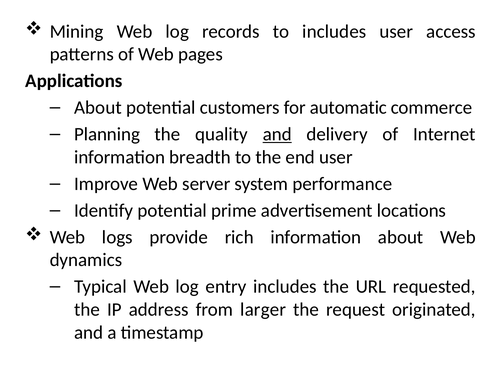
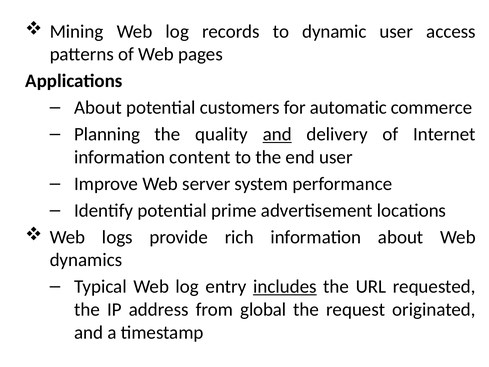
to includes: includes -> dynamic
breadth: breadth -> content
includes at (285, 287) underline: none -> present
larger: larger -> global
